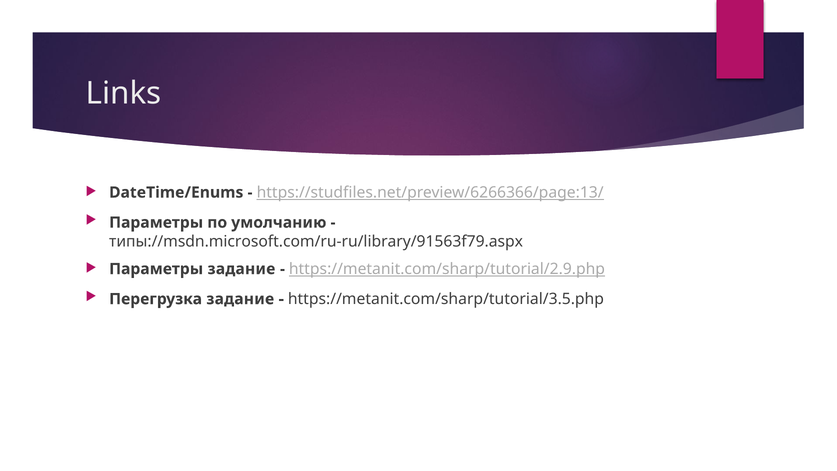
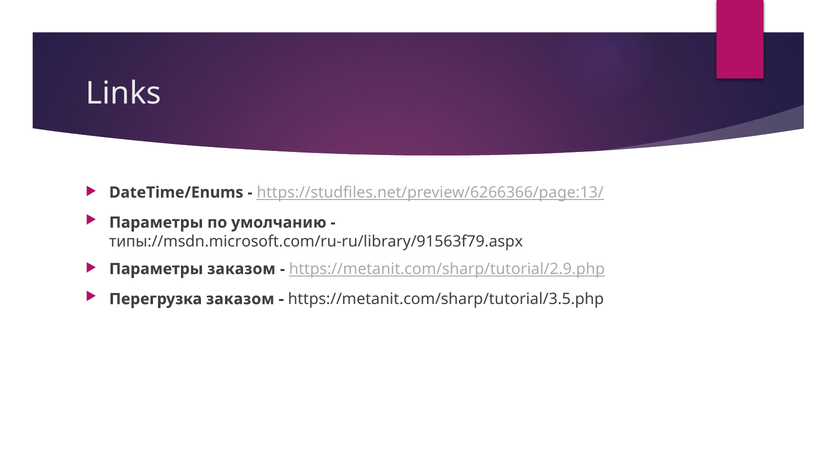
Параметры задание: задание -> заказом
Перегрузка задание: задание -> заказом
